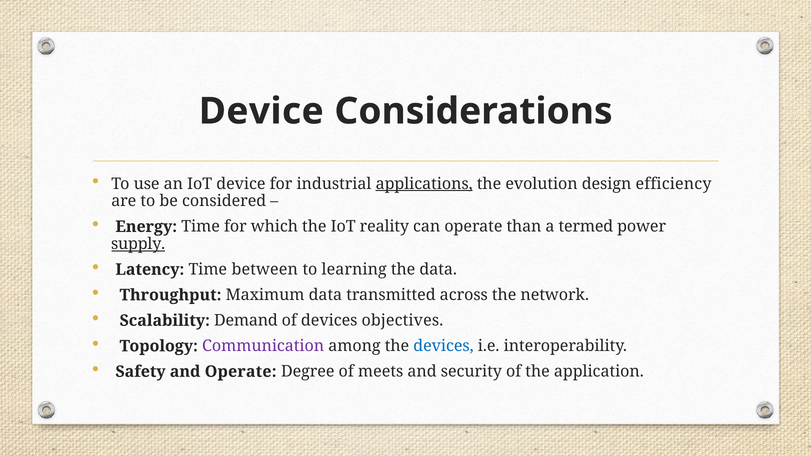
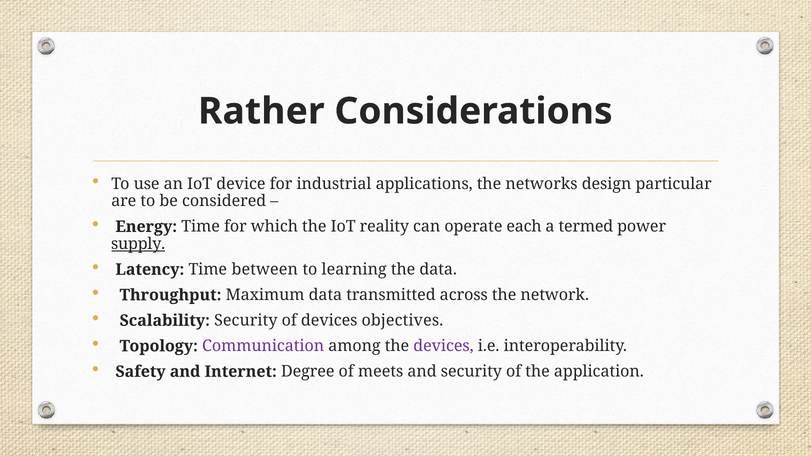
Device at (261, 111): Device -> Rather
applications underline: present -> none
evolution: evolution -> networks
efficiency: efficiency -> particular
than: than -> each
Scalability Demand: Demand -> Security
devices at (444, 346) colour: blue -> purple
and Operate: Operate -> Internet
